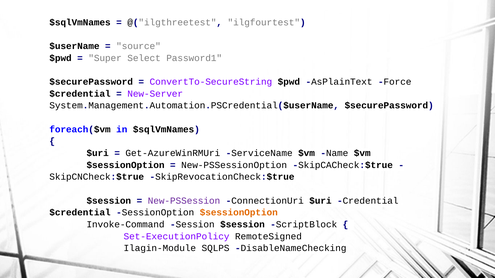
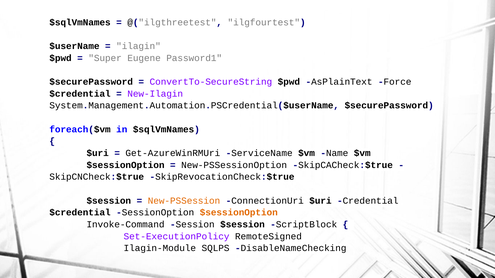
source: source -> ilagin
Select: Select -> Eugene
New-Server: New-Server -> New-Ilagin
New-PSSession colour: purple -> orange
